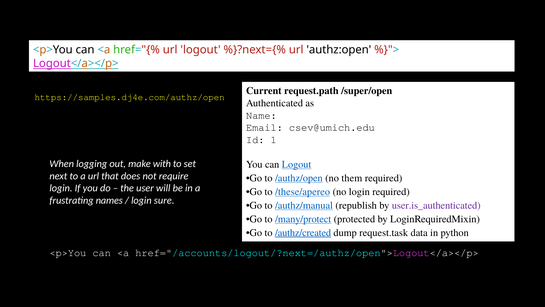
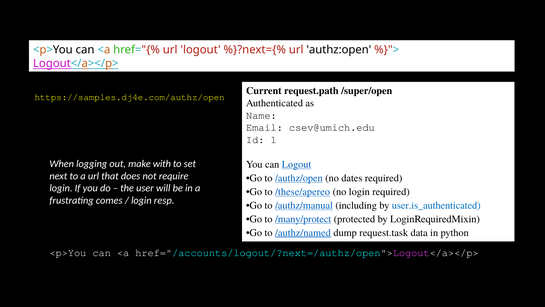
them: them -> dates
names: names -> comes
sure: sure -> resp
republish: republish -> including
user.is_authenticated colour: purple -> blue
/authz/created: /authz/created -> /authz/named
